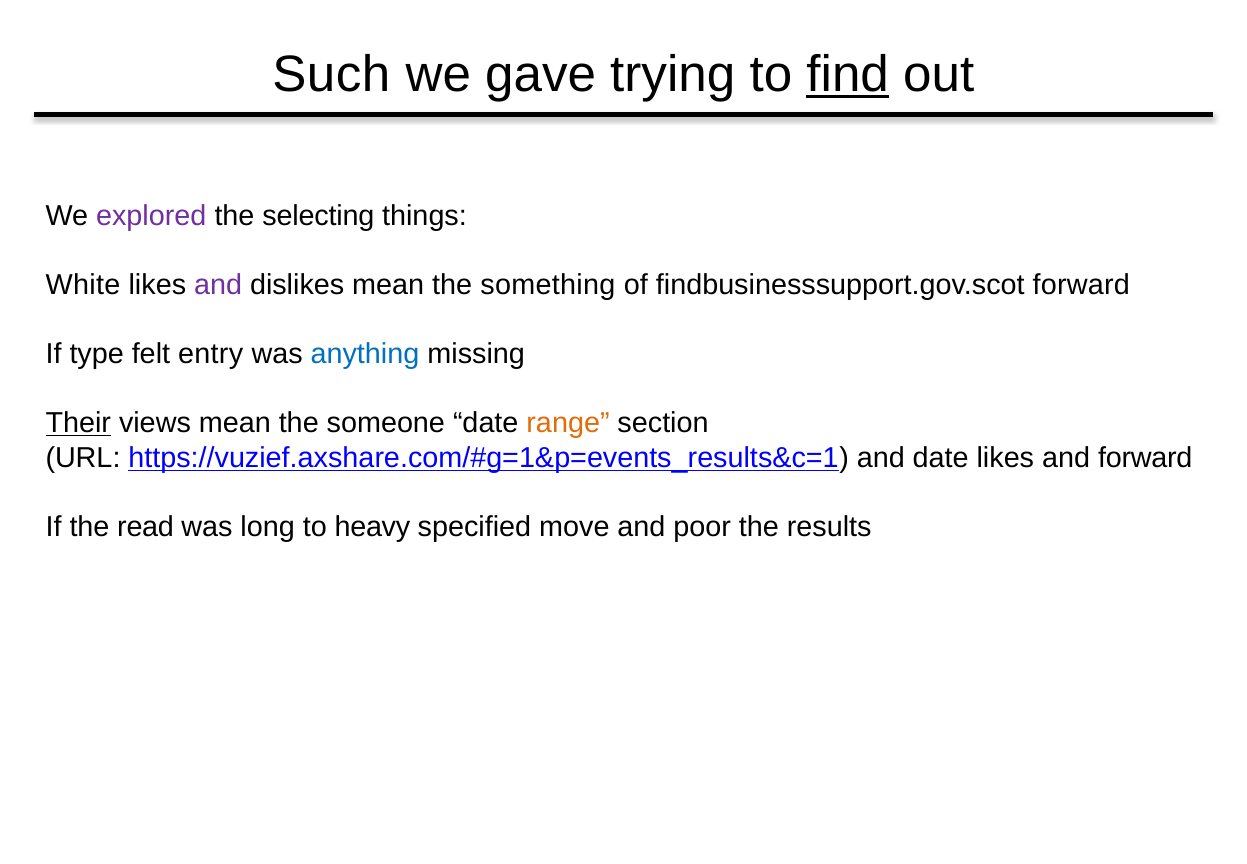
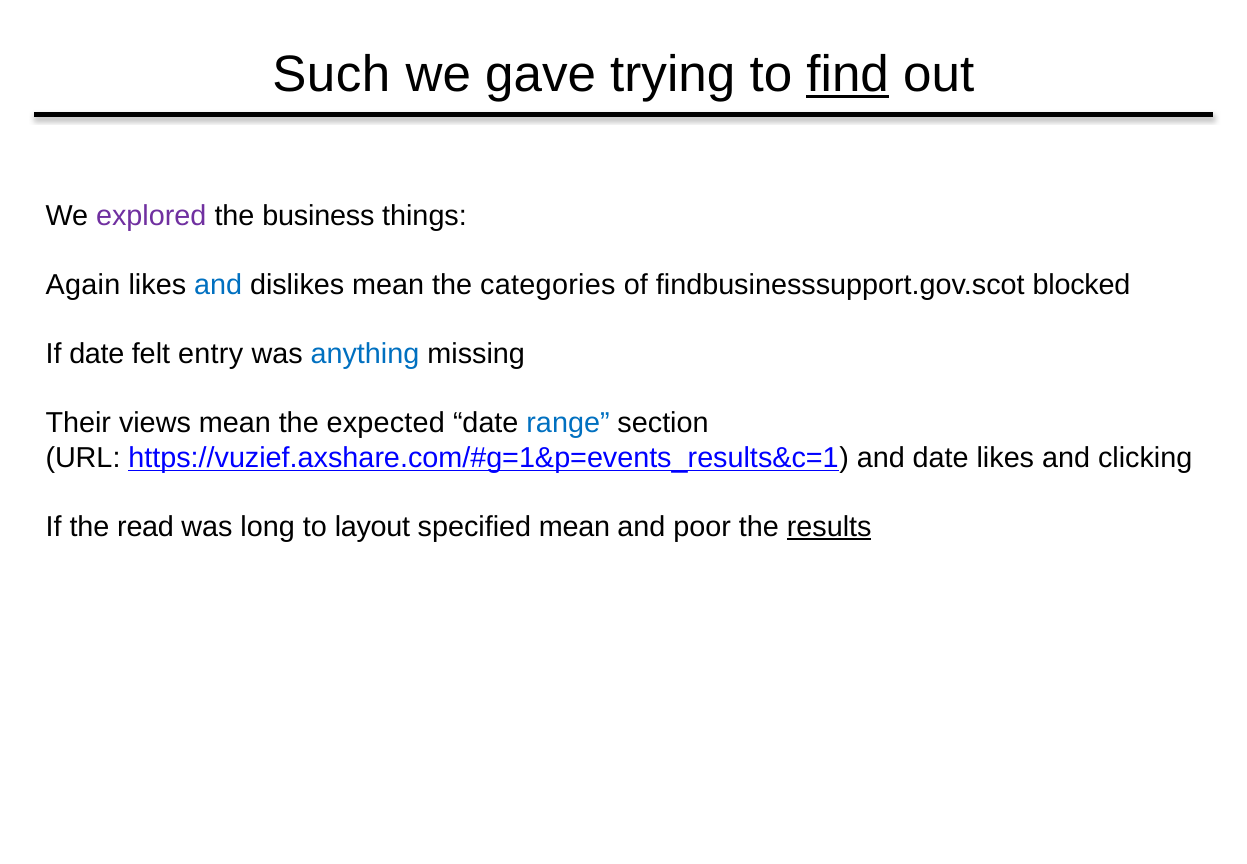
selecting: selecting -> business
White: White -> Again
and at (218, 285) colour: purple -> blue
something: something -> categories
findbusinesssupport.gov.scot forward: forward -> blocked
If type: type -> date
Their underline: present -> none
someone: someone -> expected
range colour: orange -> blue
and forward: forward -> clicking
heavy: heavy -> layout
specified move: move -> mean
results underline: none -> present
